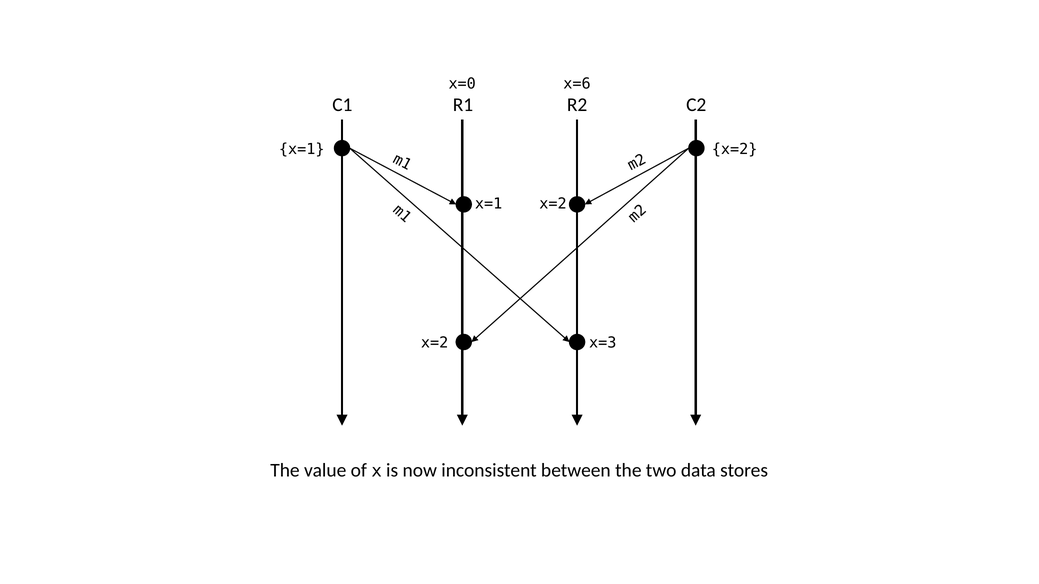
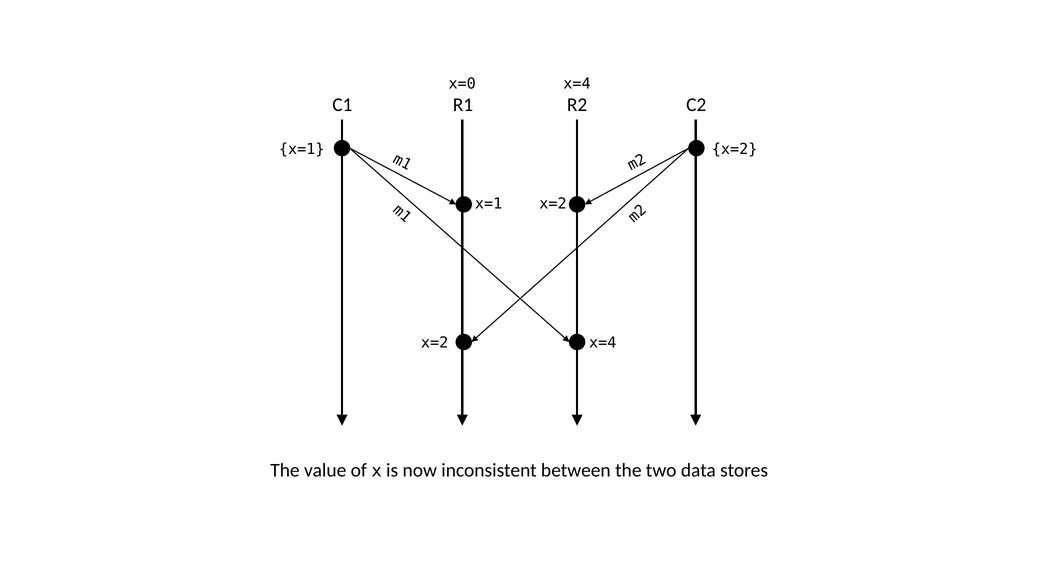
x=6 at (577, 84): x=6 -> x=4
x=2 x=3: x=3 -> x=4
